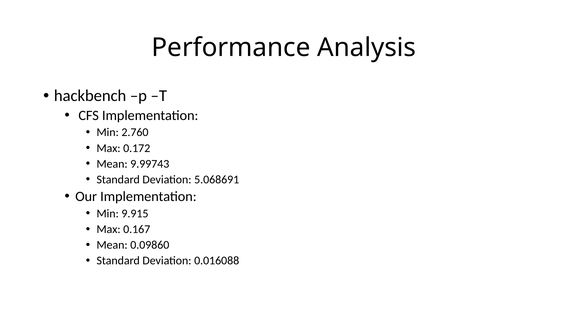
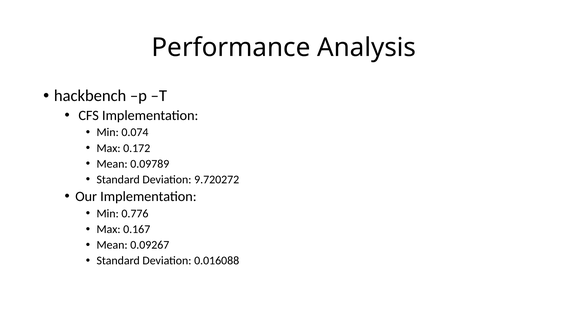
2.760: 2.760 -> 0.074
9.99743: 9.99743 -> 0.09789
5.068691: 5.068691 -> 9.720272
9.915: 9.915 -> 0.776
0.09860: 0.09860 -> 0.09267
